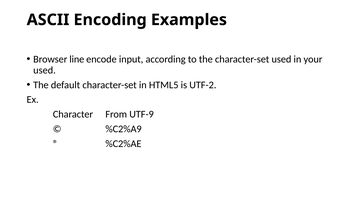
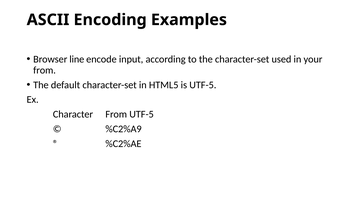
used at (45, 70): used -> from
is UTF-2: UTF-2 -> UTF-5
From UTF-9: UTF-9 -> UTF-5
